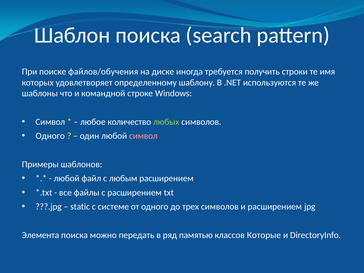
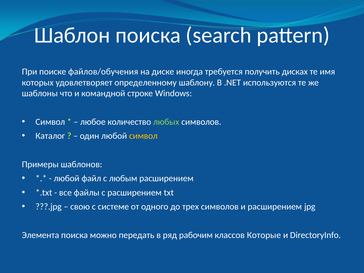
строки: строки -> дисках
Одного at (50, 136): Одного -> Каталог
символ at (143, 136) colour: pink -> yellow
static: static -> свою
памятью: памятью -> рабочим
